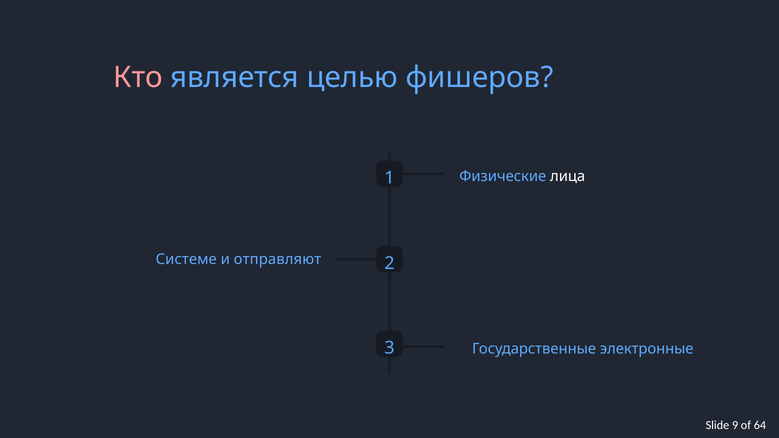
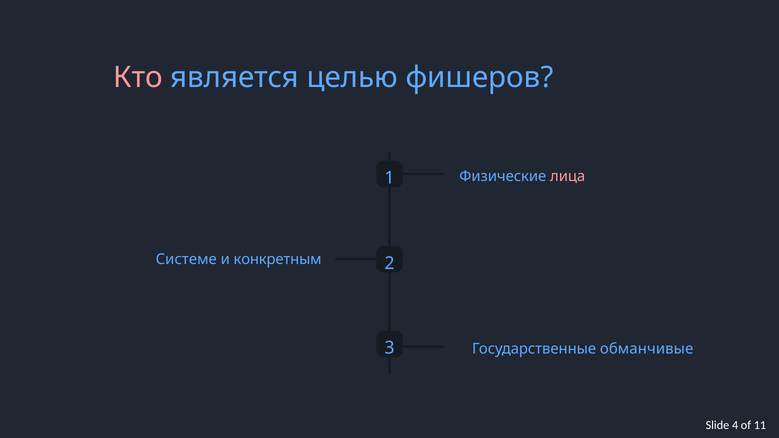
лица colour: white -> pink
отправляют: отправляют -> конкретным
электронные: электронные -> обманчивые
9: 9 -> 4
64: 64 -> 11
